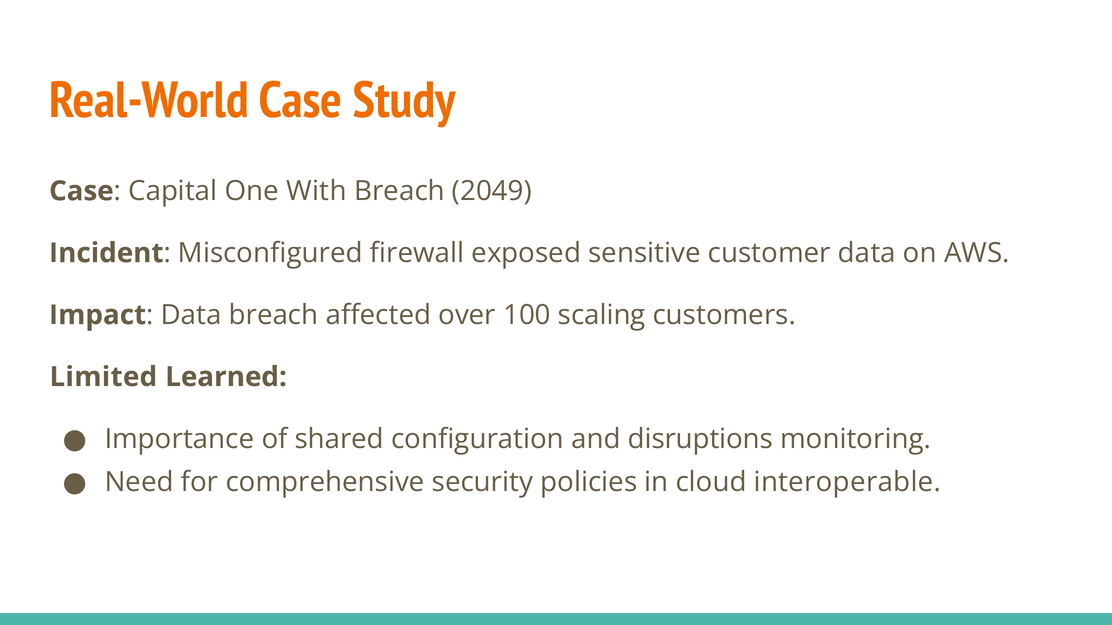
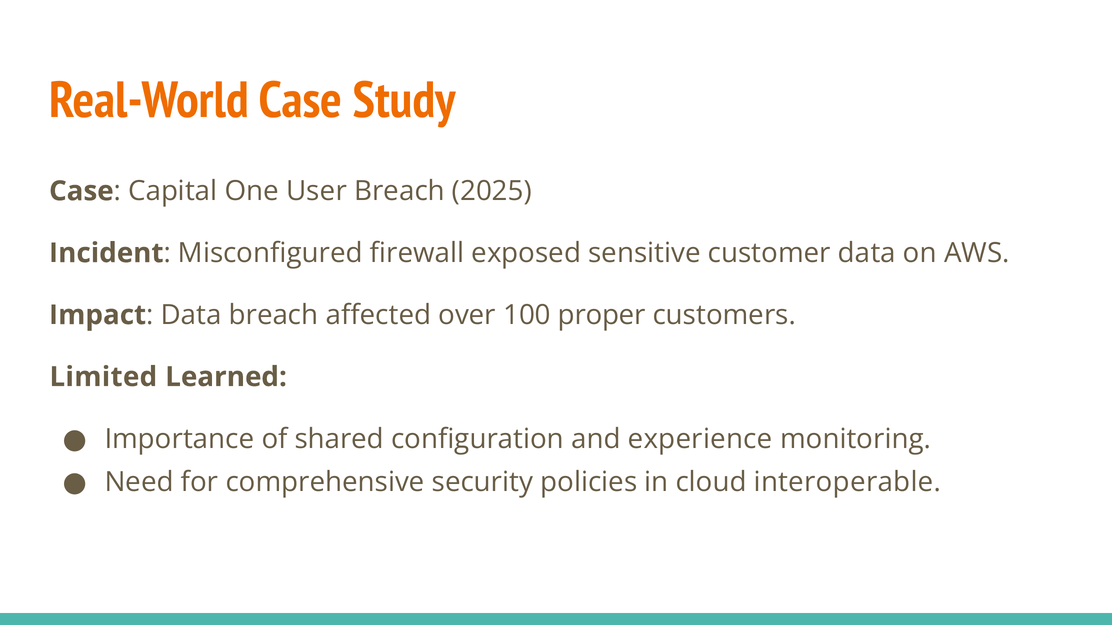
With: With -> User
2049: 2049 -> 2025
scaling: scaling -> proper
disruptions: disruptions -> experience
